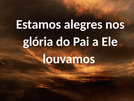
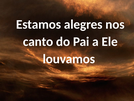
glória: glória -> canto
